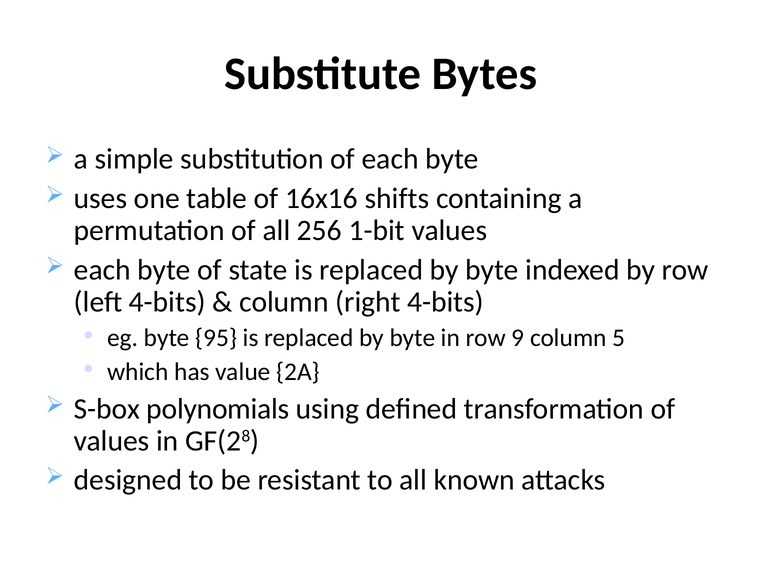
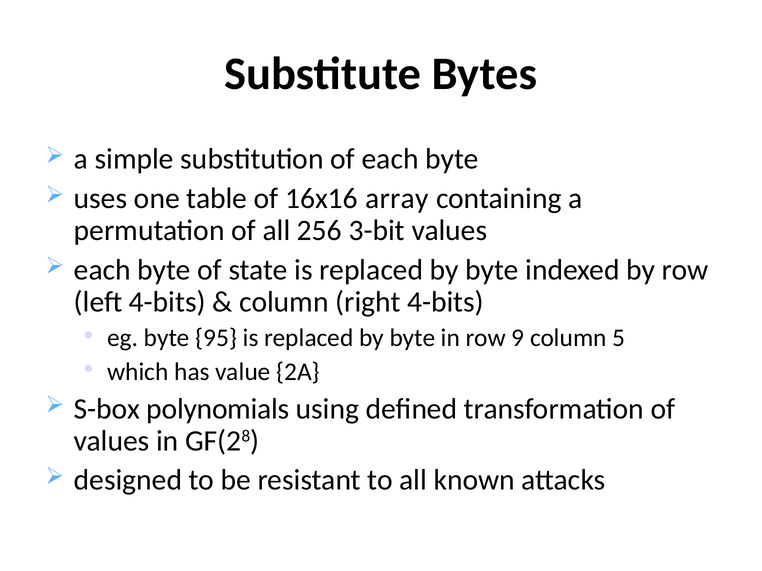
shifts: shifts -> array
1-bit: 1-bit -> 3-bit
